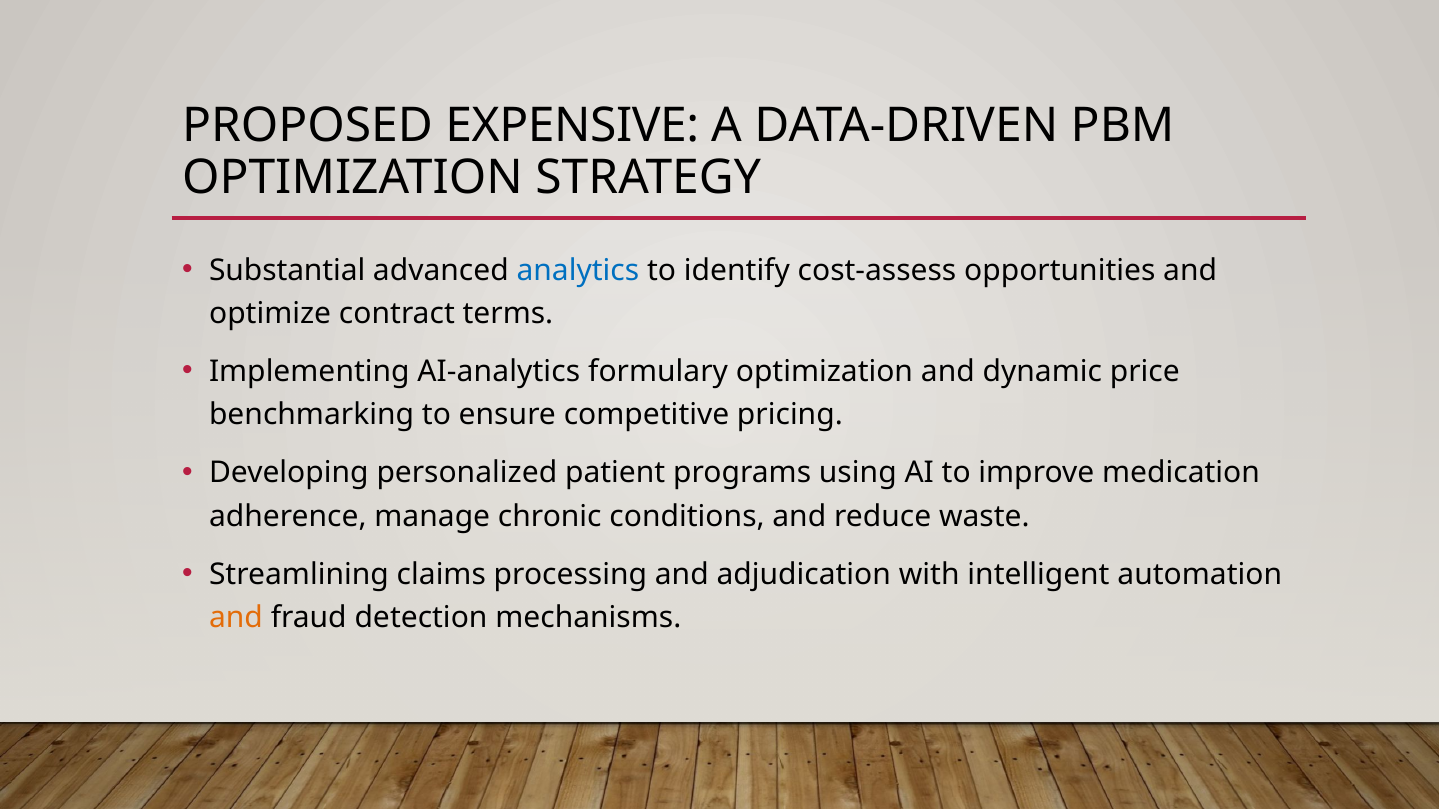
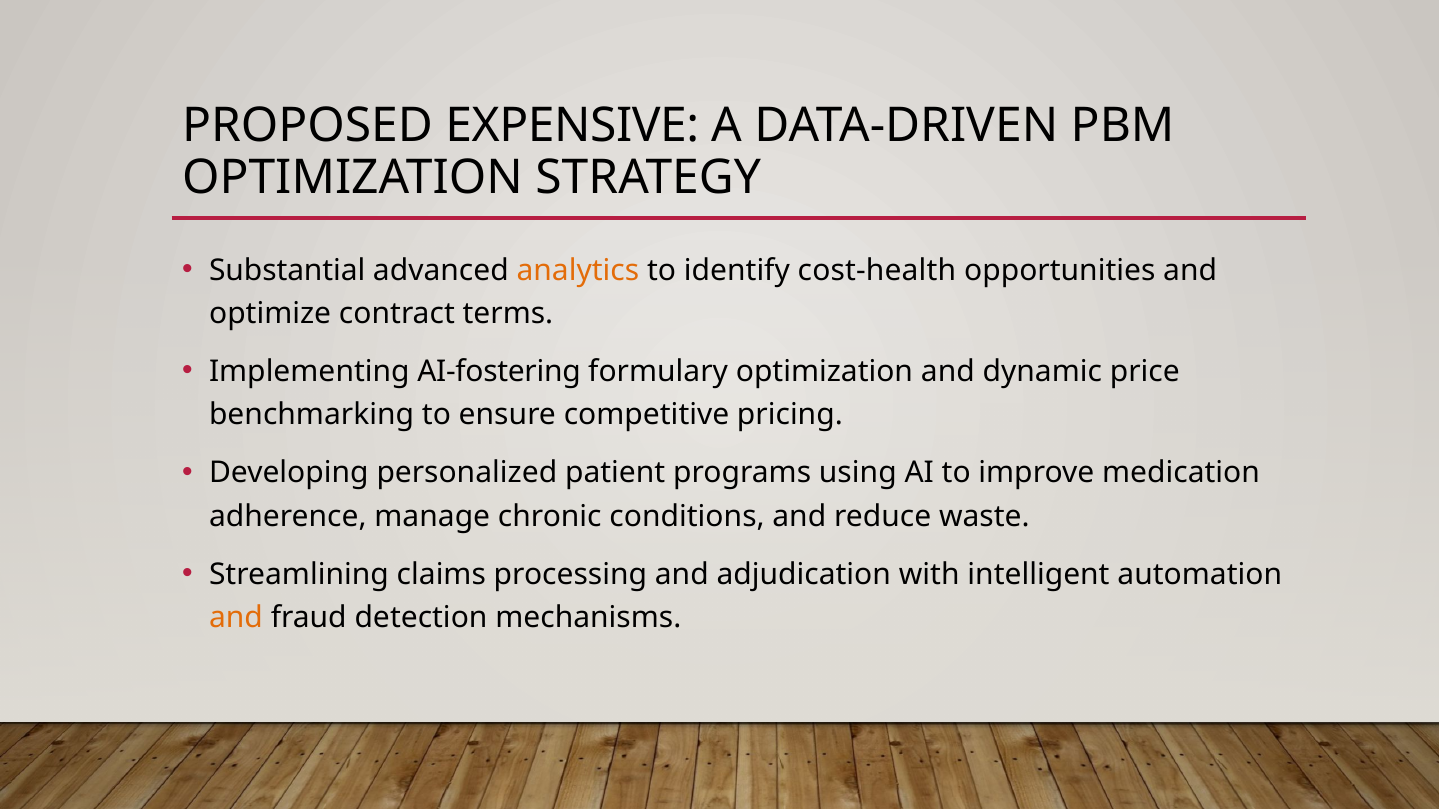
analytics colour: blue -> orange
cost-assess: cost-assess -> cost-health
AI-analytics: AI-analytics -> AI-fostering
